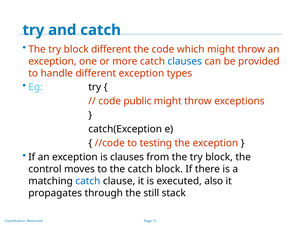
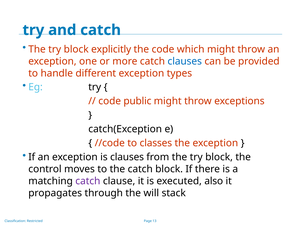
block different: different -> explicitly
testing: testing -> classes
catch at (88, 181) colour: blue -> purple
still: still -> will
